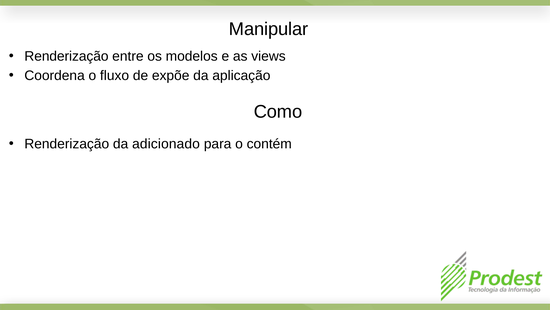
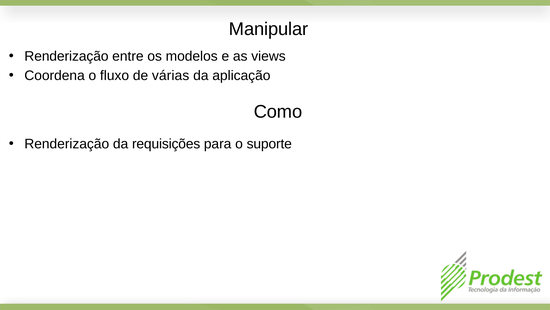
expõe: expõe -> várias
adicionado: adicionado -> requisições
contém: contém -> suporte
